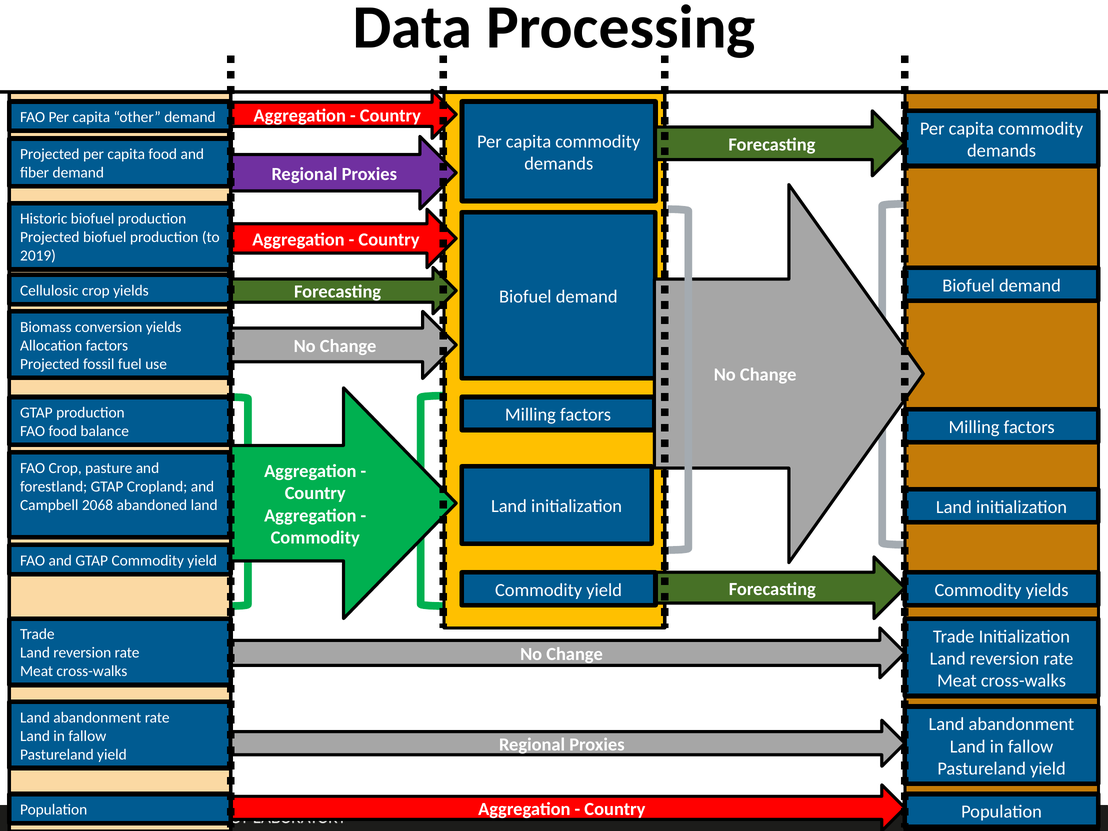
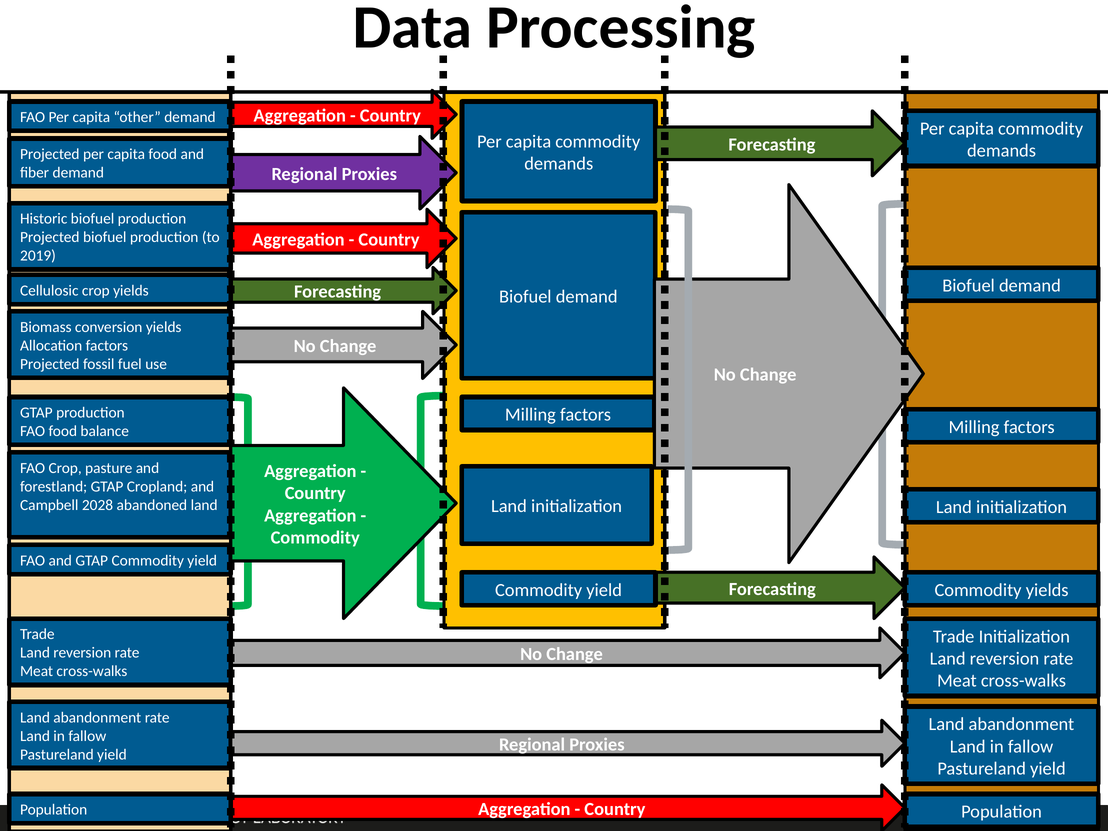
2068: 2068 -> 2028
